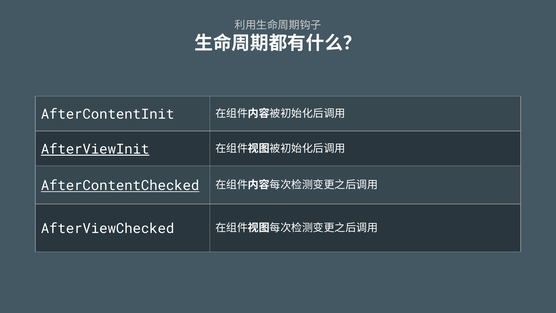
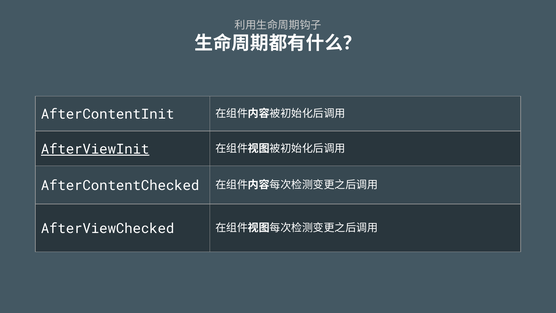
AfterContentChecked underline: present -> none
